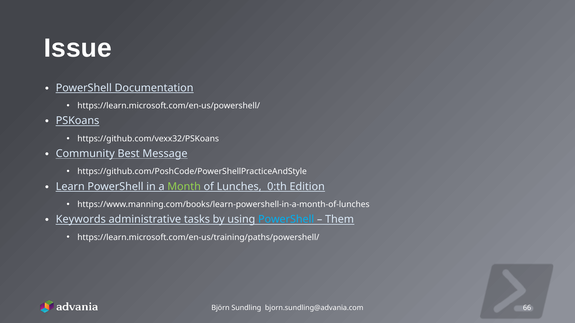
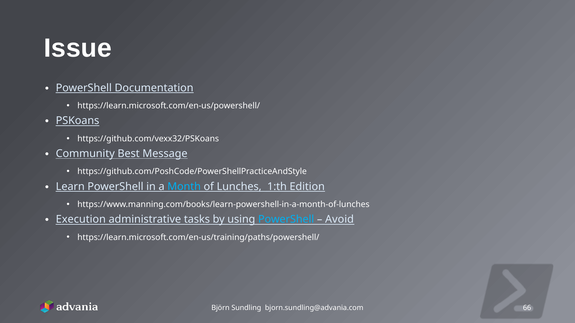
Month colour: light green -> light blue
0:th: 0:th -> 1:th
Keywords: Keywords -> Execution
Them: Them -> Avoid
